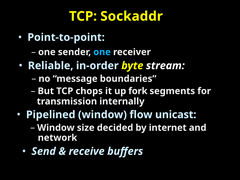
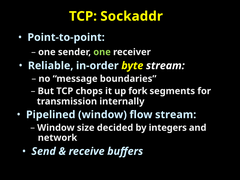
one at (102, 52) colour: light blue -> light green
flow unicast: unicast -> stream
internet: internet -> integers
